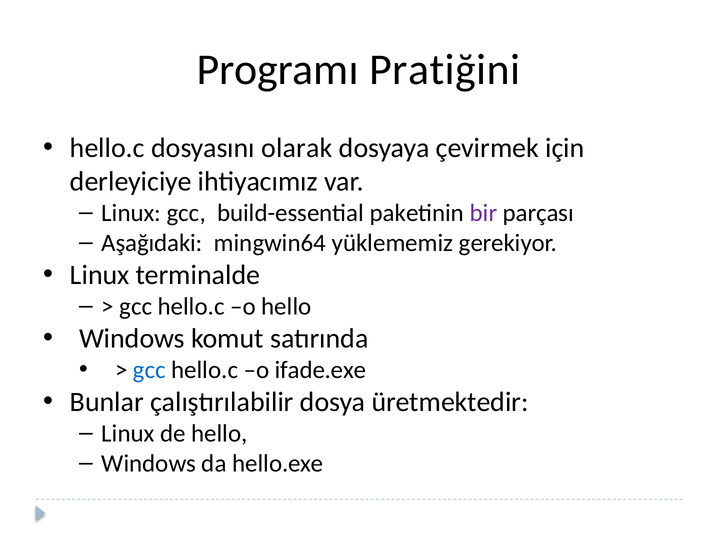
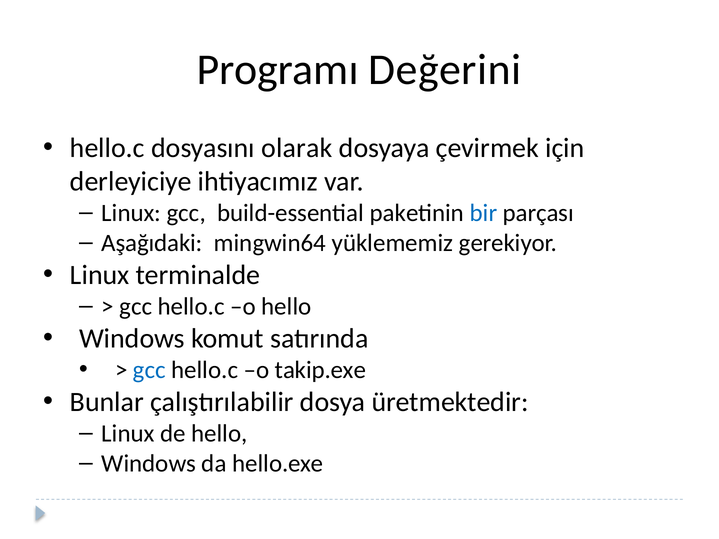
Pratiğini: Pratiğini -> Değerini
bir colour: purple -> blue
ifade.exe: ifade.exe -> takip.exe
